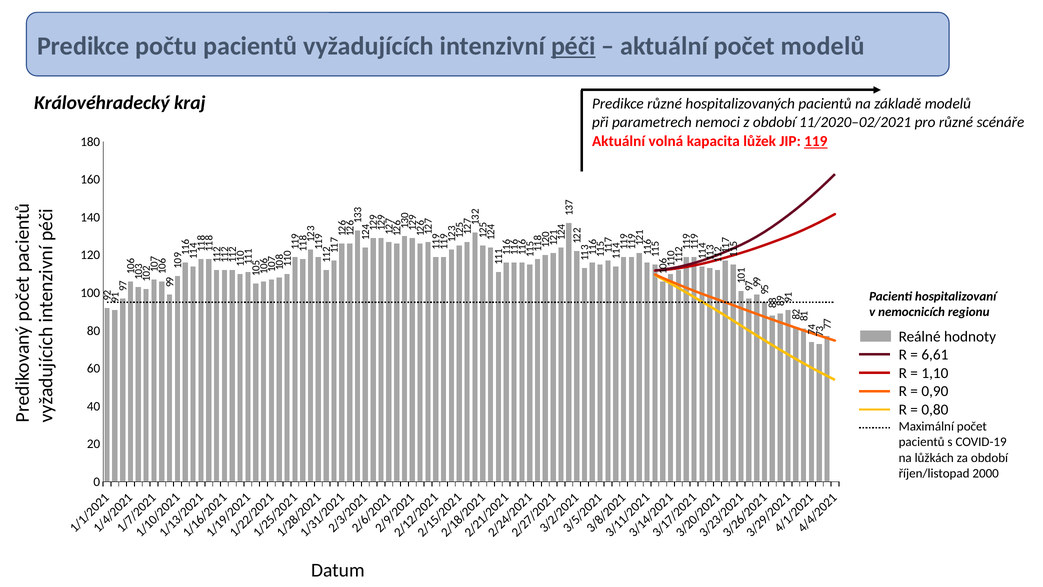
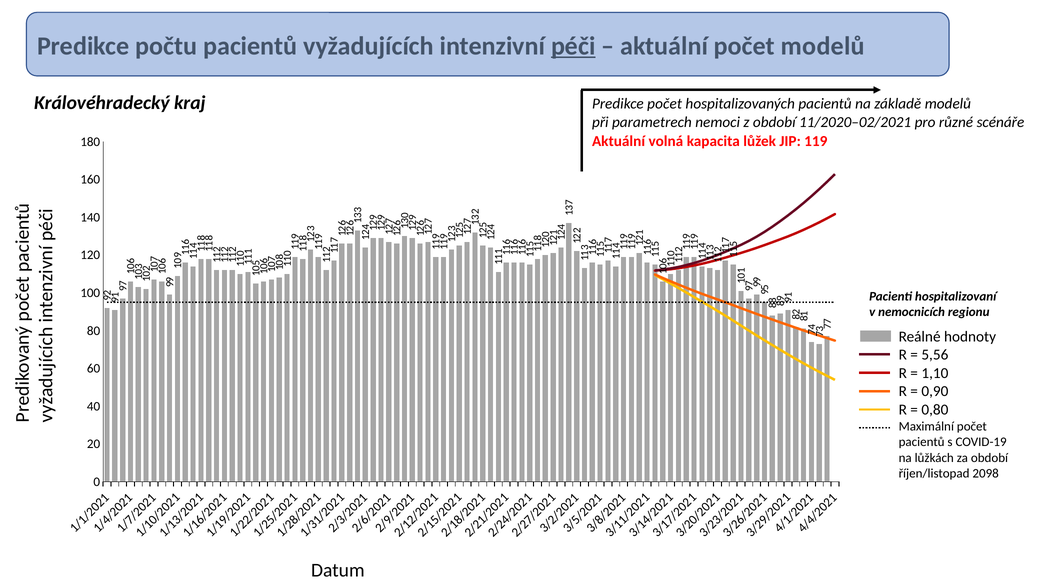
Predikce různé: různé -> počet
119 underline: present -> none
6,61: 6,61 -> 5,56
2000: 2000 -> 2098
